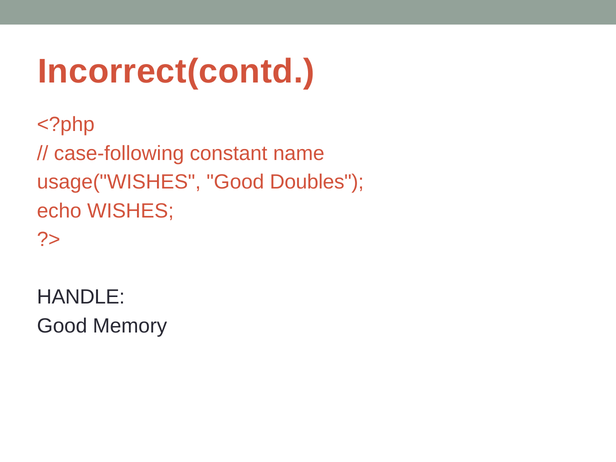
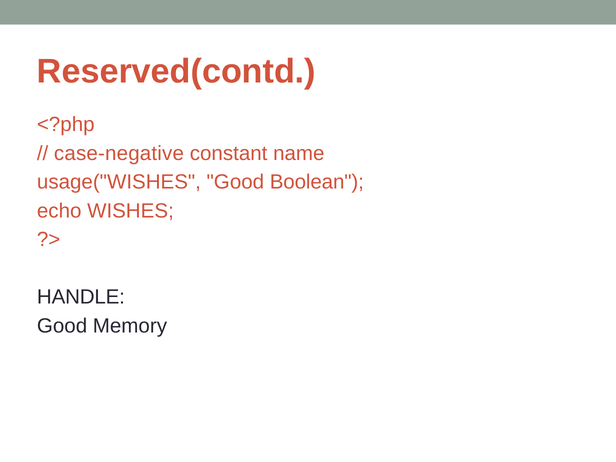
Incorrect(contd: Incorrect(contd -> Reserved(contd
case-following: case-following -> case-negative
Doubles: Doubles -> Boolean
